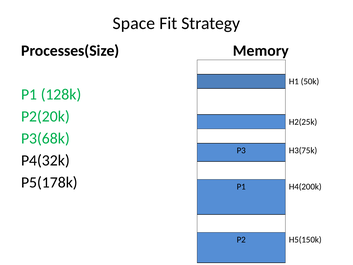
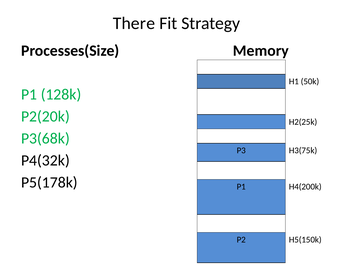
Space: Space -> There
